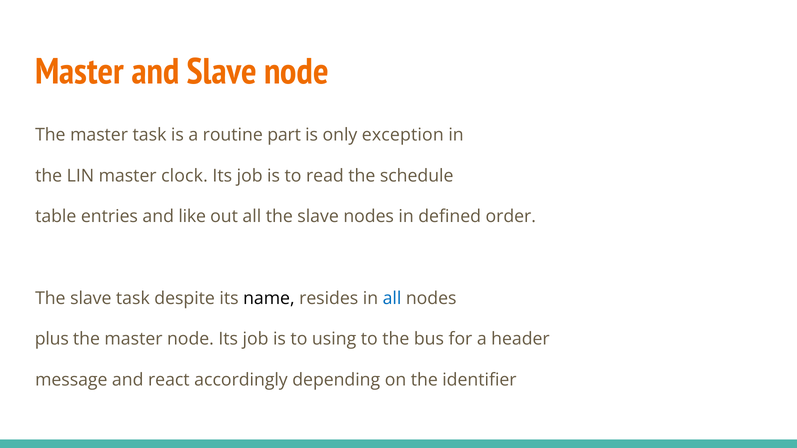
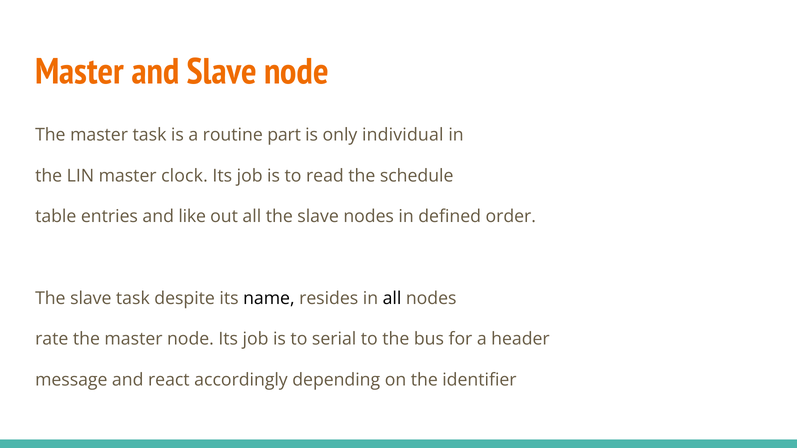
exception: exception -> individual
all at (392, 298) colour: blue -> black
plus: plus -> rate
using: using -> serial
